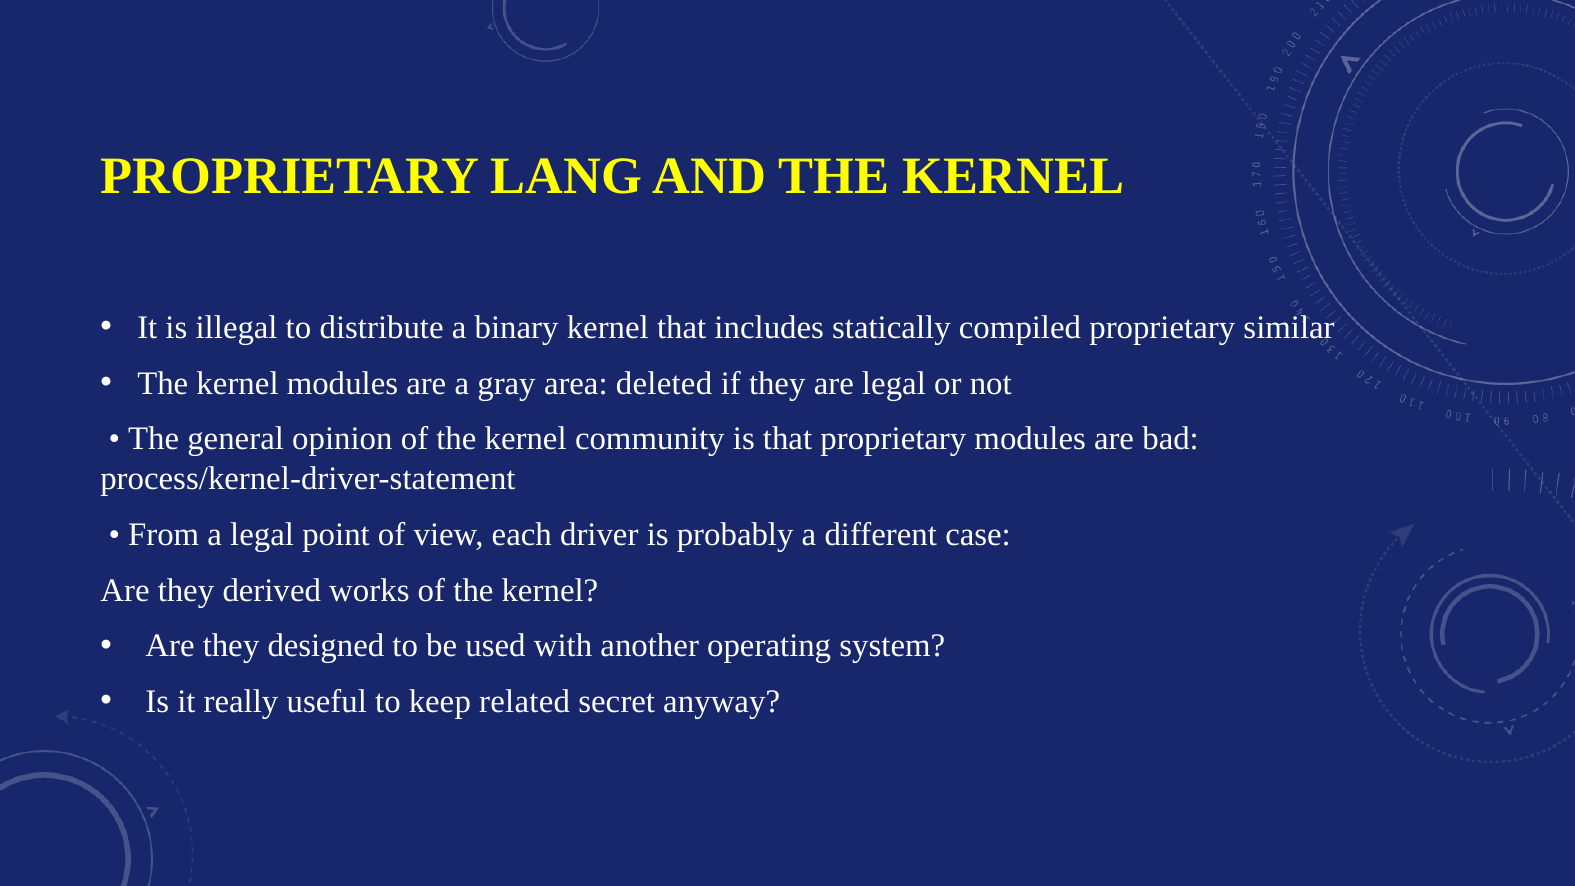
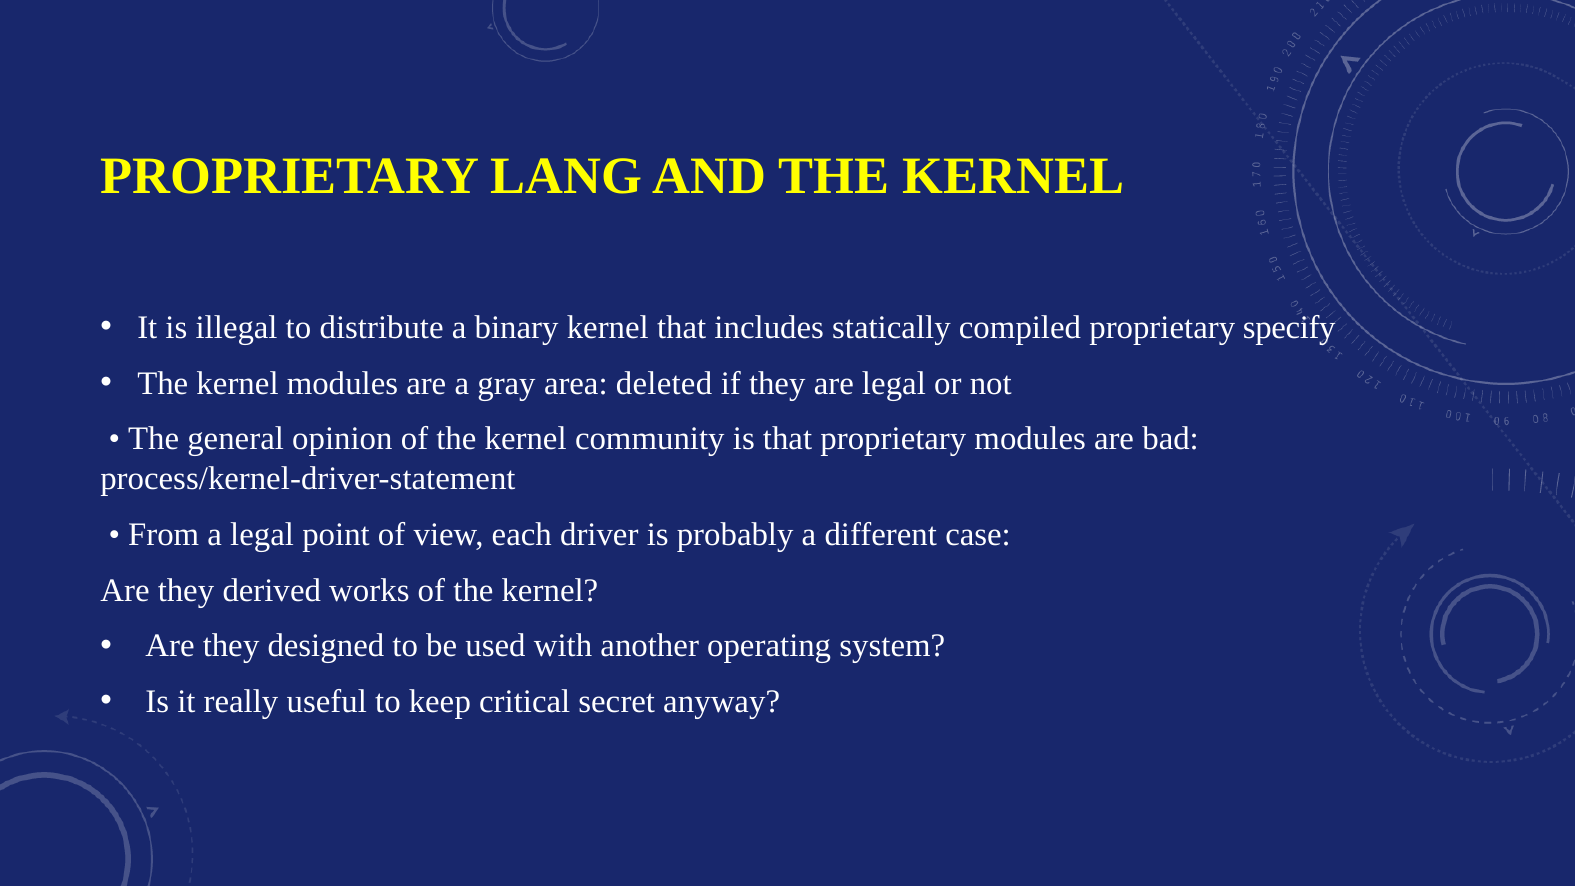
similar: similar -> specify
related: related -> critical
